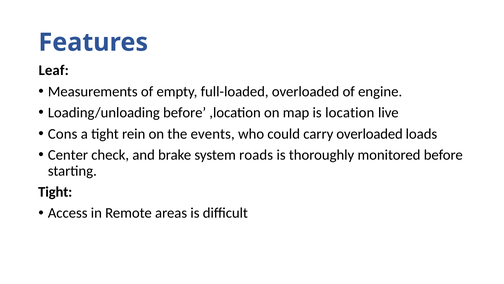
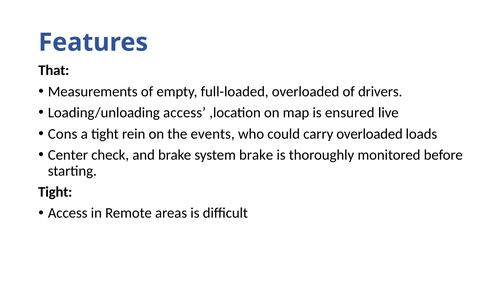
Leaf: Leaf -> That
engine: engine -> drivers
Loading/unloading before: before -> access
location: location -> ensured
system roads: roads -> brake
